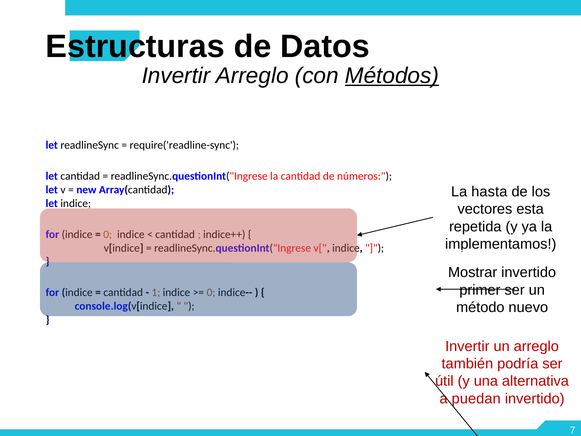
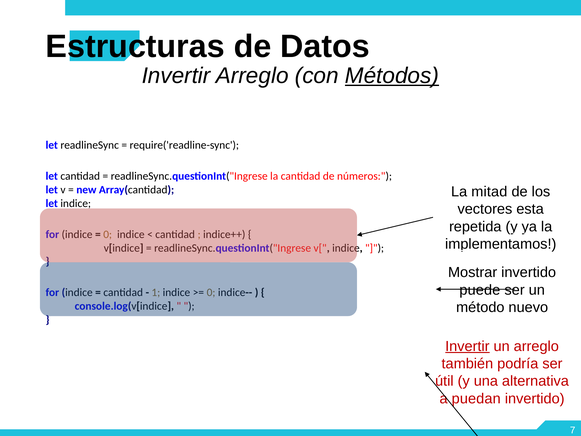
hasta: hasta -> mitad
primer: primer -> puede
Invertir at (467, 346) underline: none -> present
